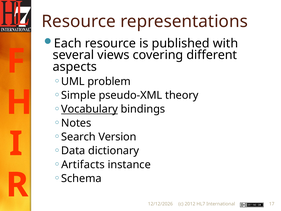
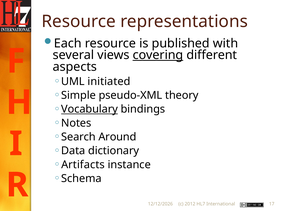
covering underline: none -> present
problem: problem -> initiated
Version: Version -> Around
